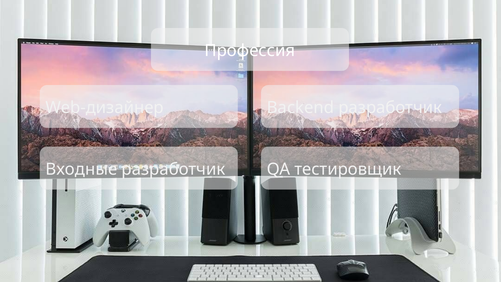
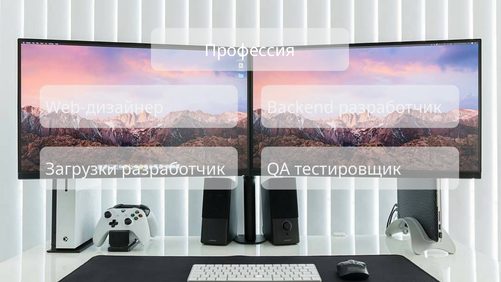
Входные: Входные -> Загрузки
